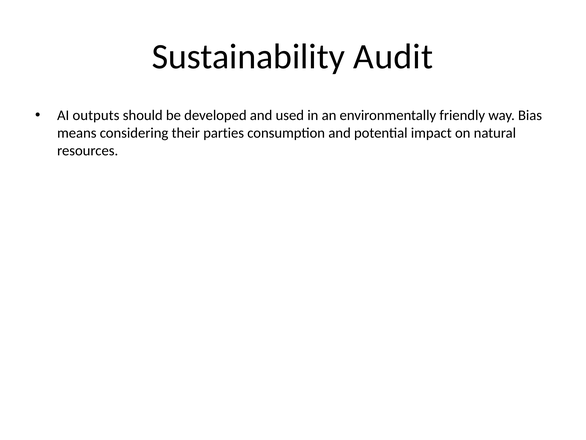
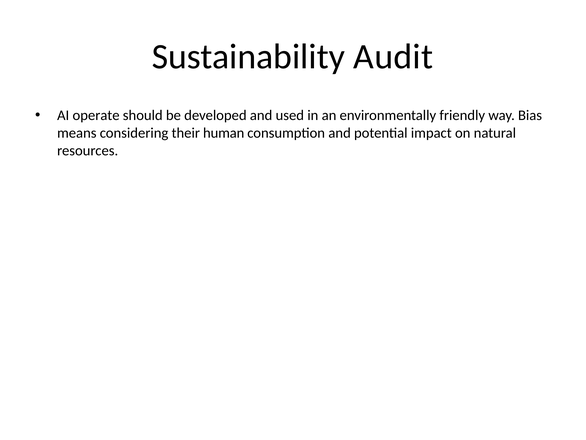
outputs: outputs -> operate
parties: parties -> human
